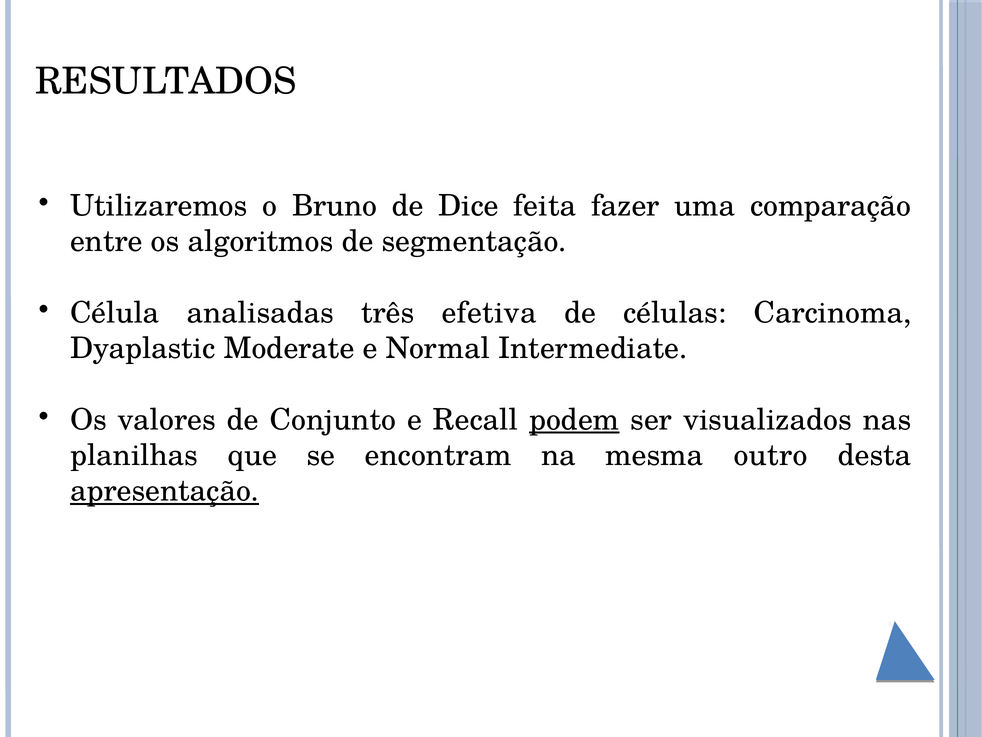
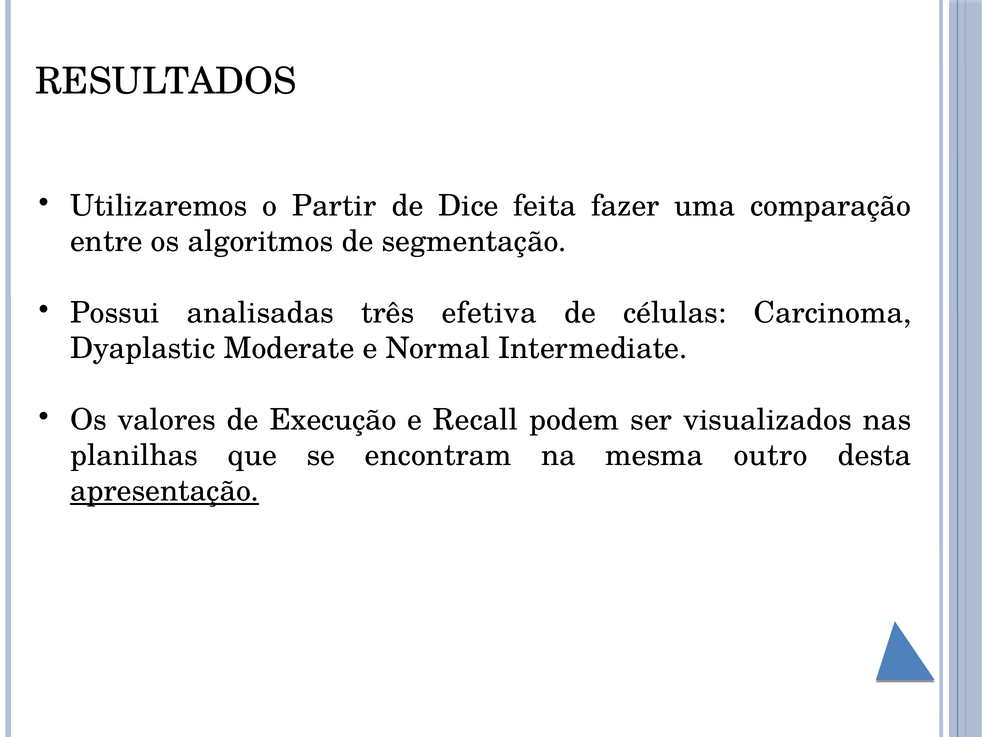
Bruno: Bruno -> Partir
Célula: Célula -> Possui
Conjunto: Conjunto -> Execução
podem underline: present -> none
